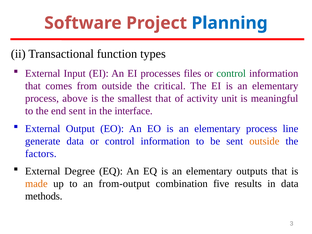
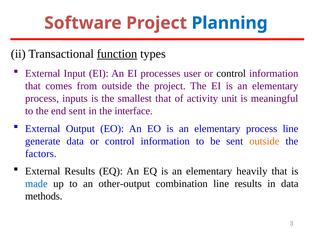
function underline: none -> present
files: files -> user
control at (231, 73) colour: green -> black
the critical: critical -> project
above: above -> inputs
External Degree: Degree -> Results
outputs: outputs -> heavily
made colour: orange -> blue
from-output: from-output -> other-output
combination five: five -> line
